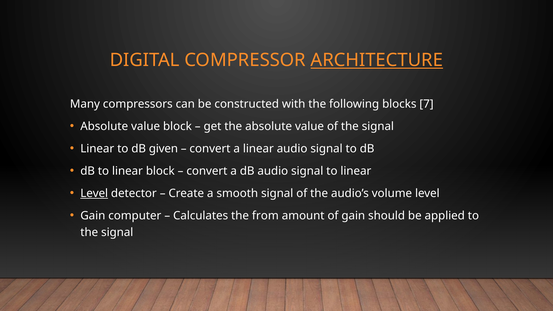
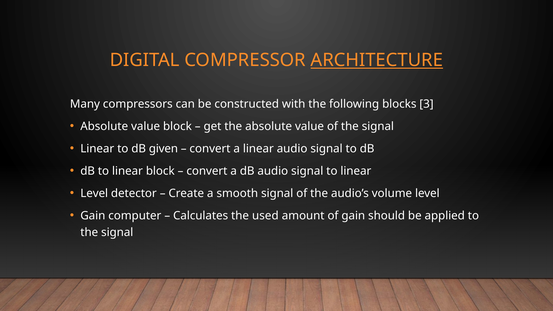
7: 7 -> 3
Level at (94, 193) underline: present -> none
from: from -> used
